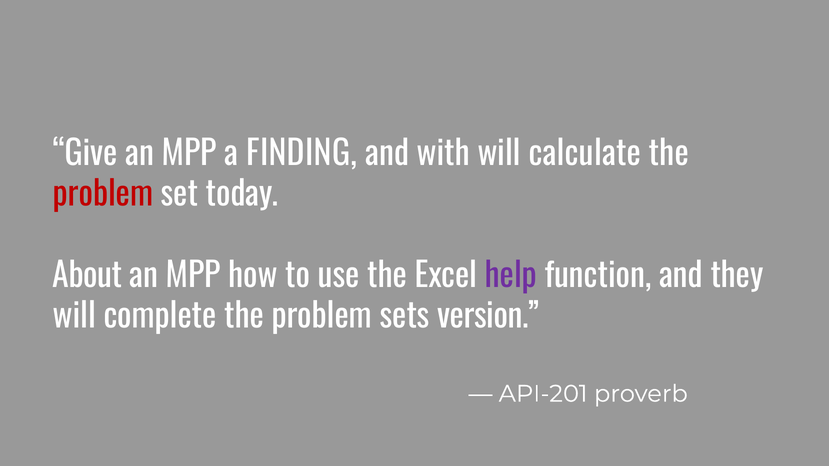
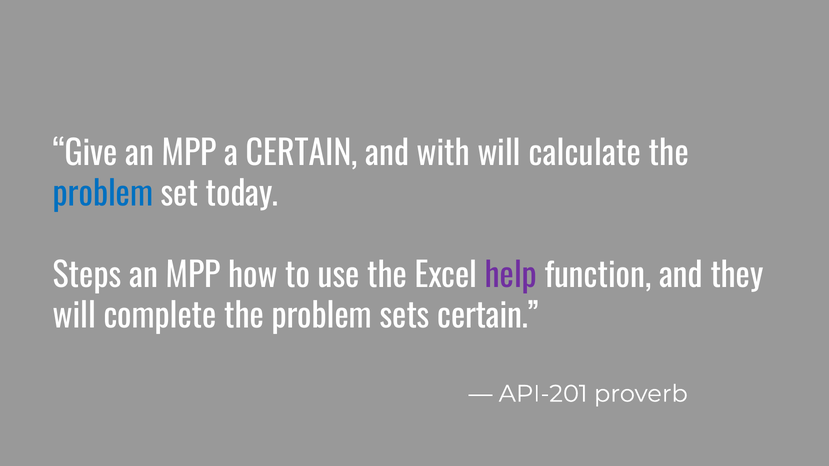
a FINDING: FINDING -> CERTAIN
problem at (103, 195) colour: red -> blue
About: About -> Steps
sets version: version -> certain
